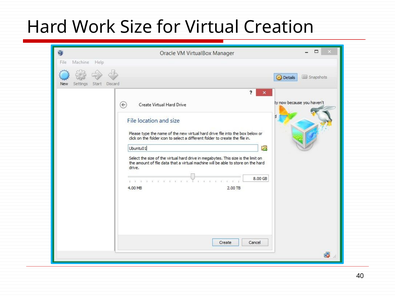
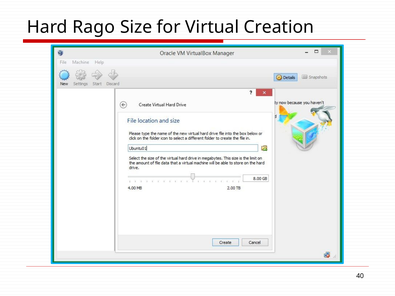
Work: Work -> Rago
